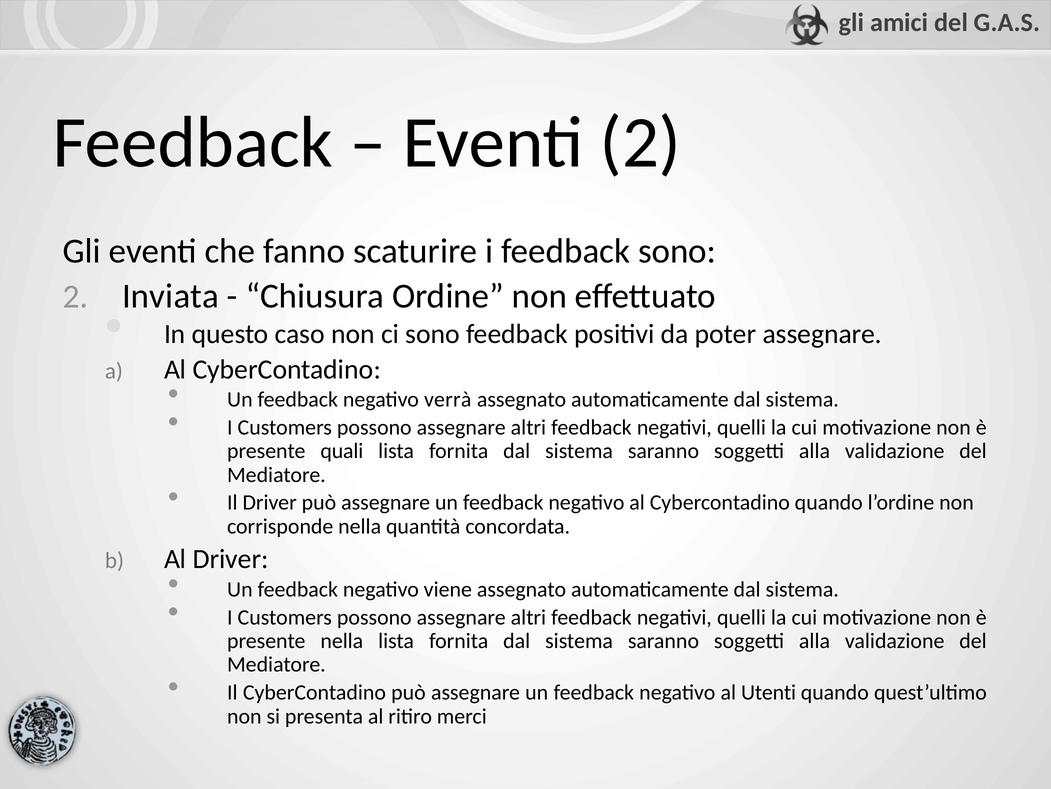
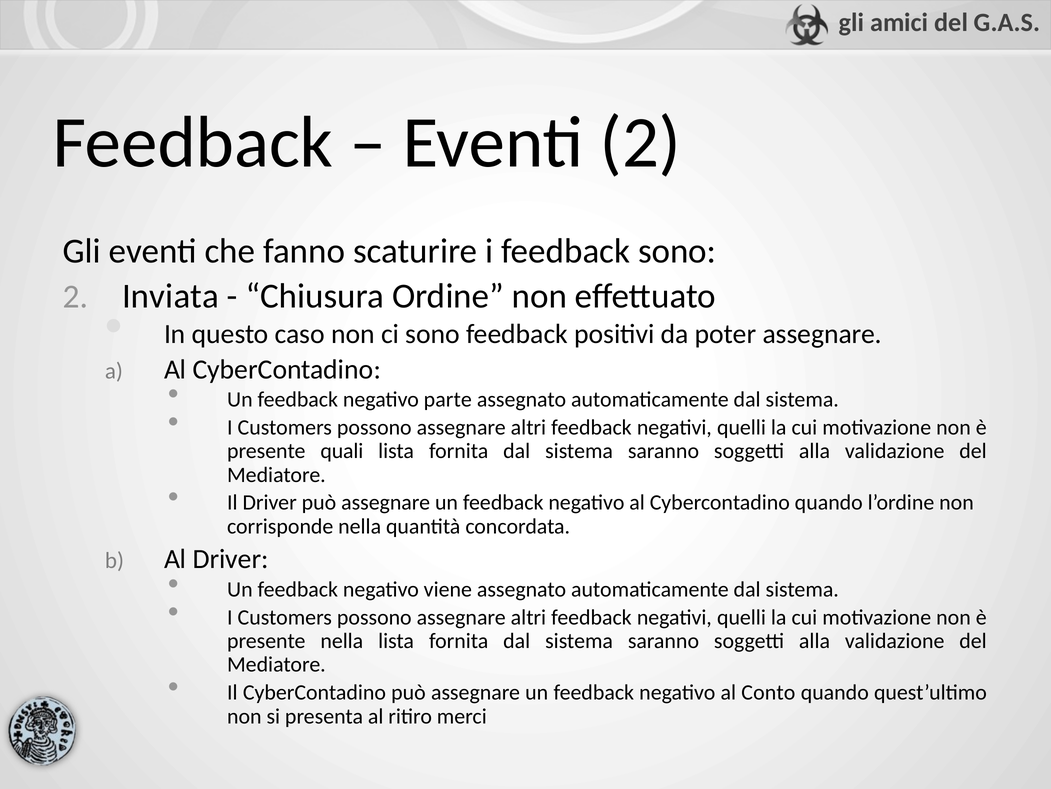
verrà: verrà -> parte
Utenti: Utenti -> Conto
